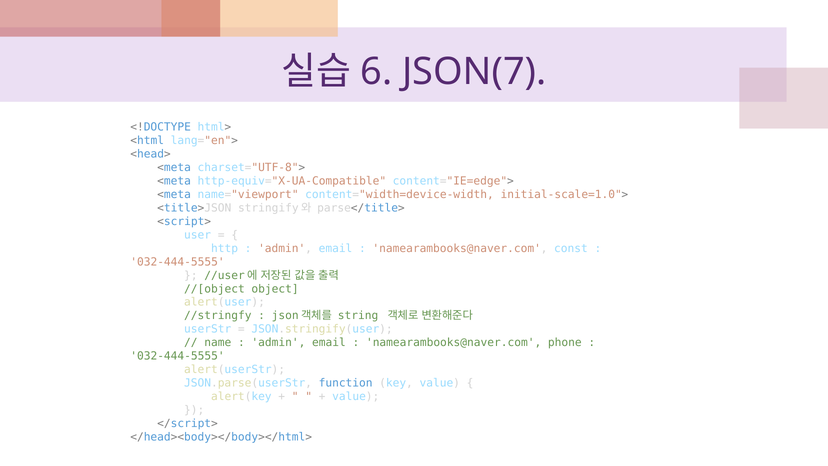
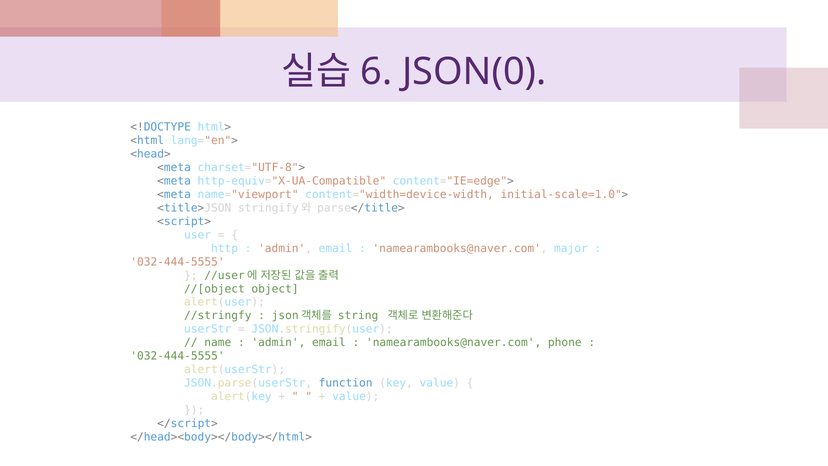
JSON(7: JSON(7 -> JSON(0
const: const -> major
